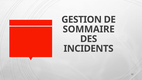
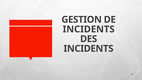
SOMMAIRE at (89, 29): SOMMAIRE -> INCIDENTS
